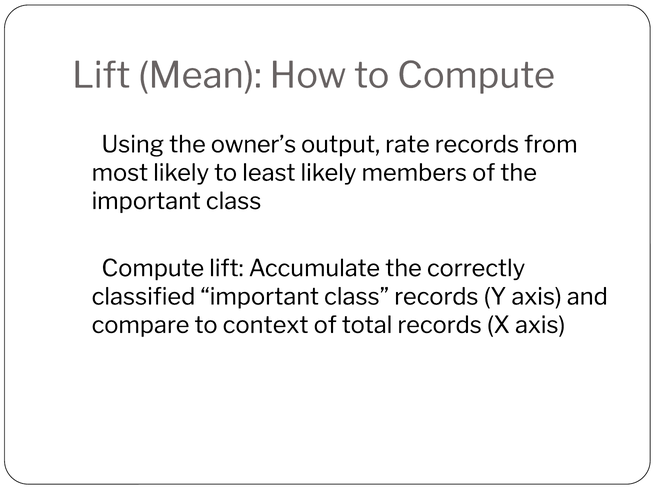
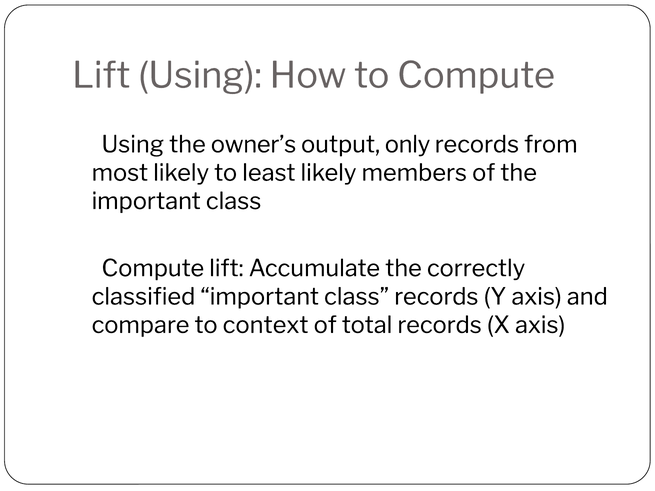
Mean: Mean -> Using
rate: rate -> only
